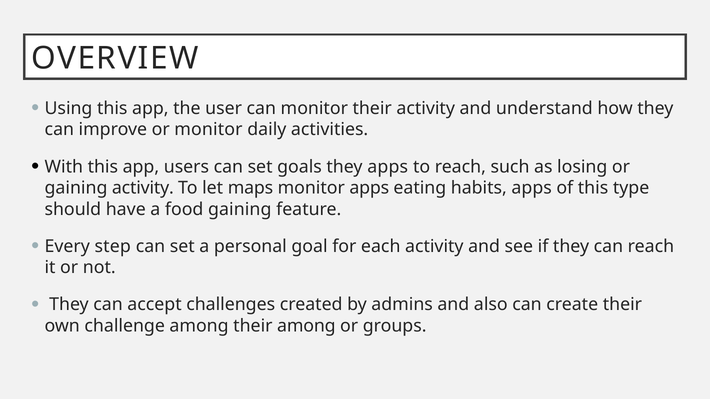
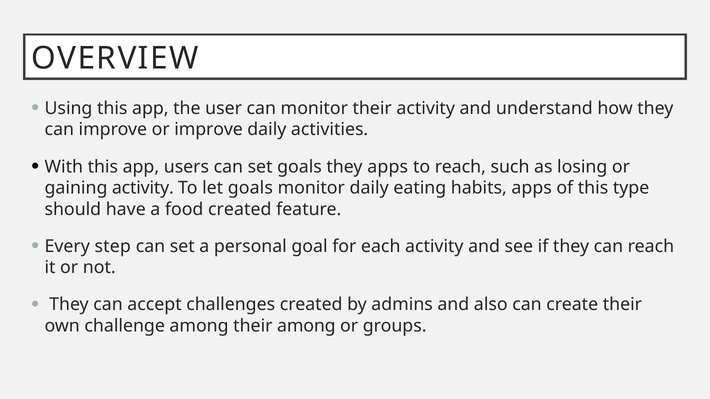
or monitor: monitor -> improve
let maps: maps -> goals
monitor apps: apps -> daily
food gaining: gaining -> created
